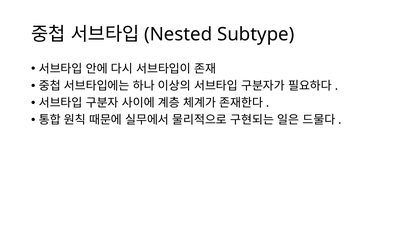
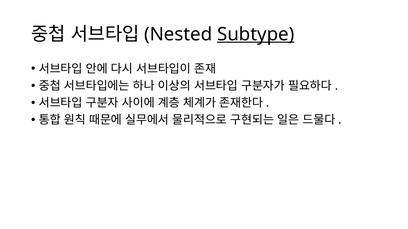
Subtype underline: none -> present
